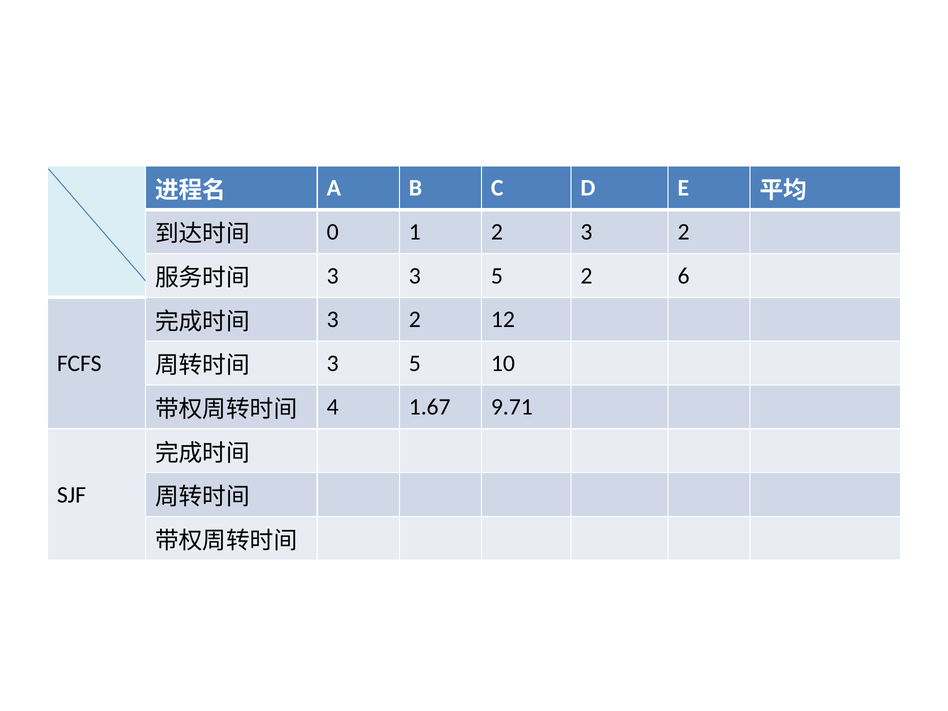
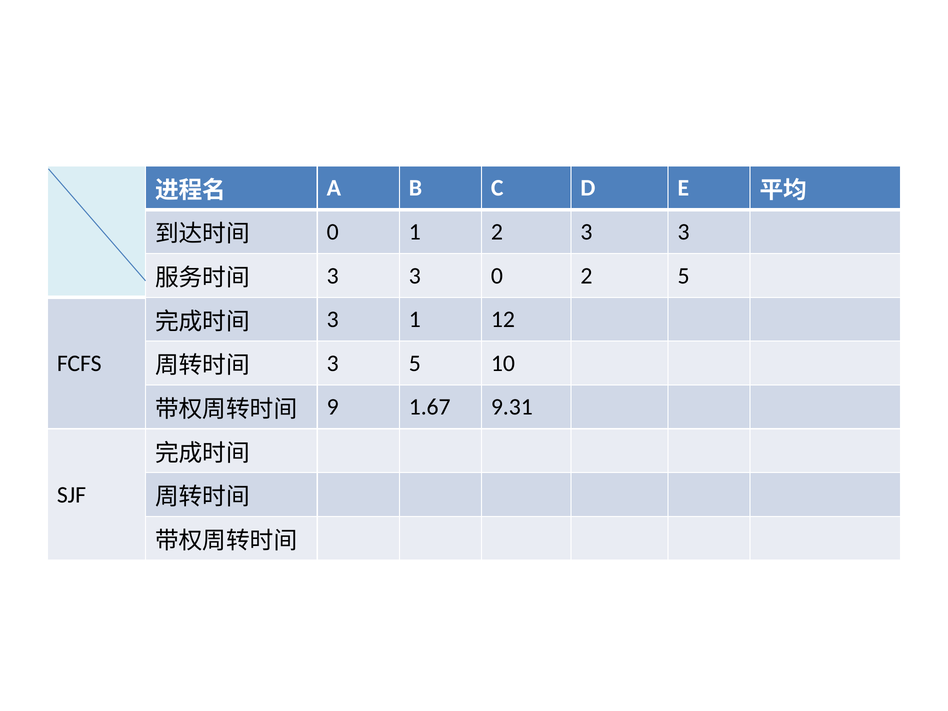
2 3 2: 2 -> 3
3 3 5: 5 -> 0
2 6: 6 -> 5
2 at (415, 320): 2 -> 1
4: 4 -> 9
9.71: 9.71 -> 9.31
